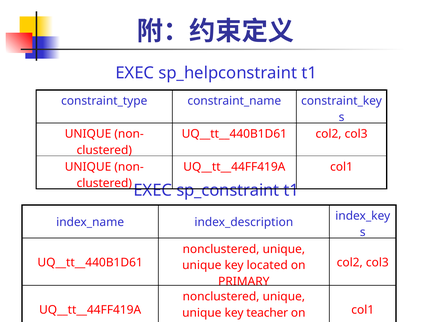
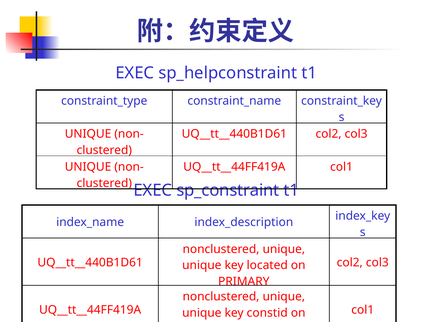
teacher: teacher -> constid
